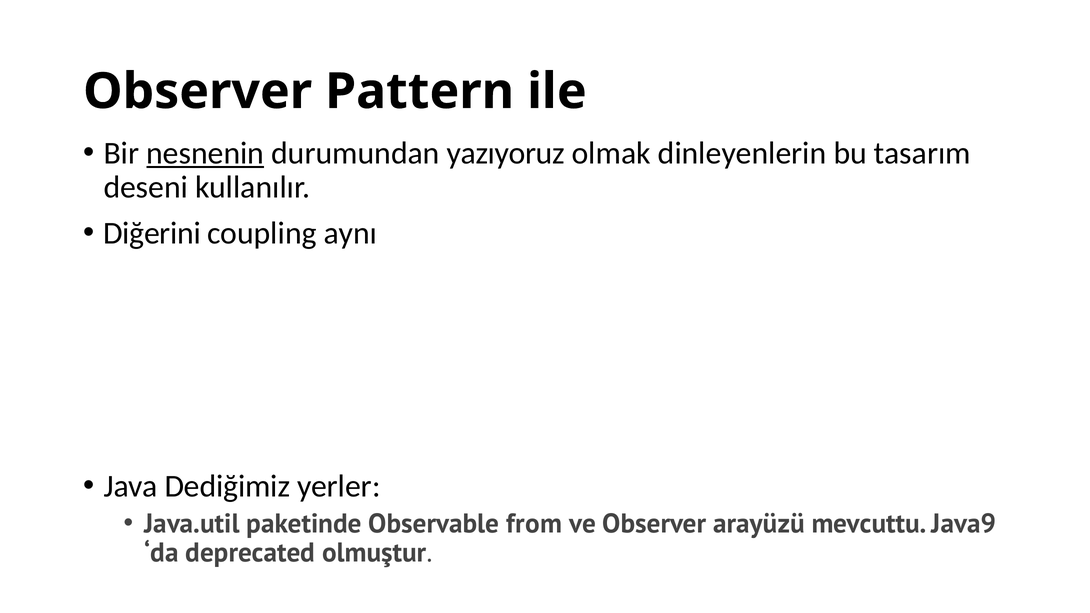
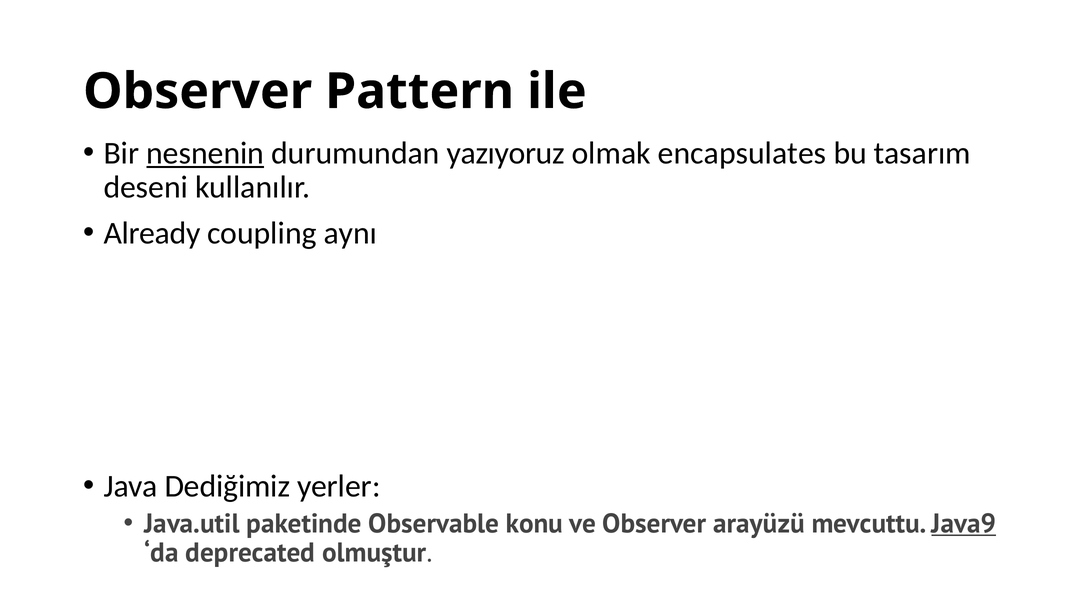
dinleyenlerin: dinleyenlerin -> encapsulates
Diğerini: Diğerini -> Already
from: from -> konu
Java9 underline: none -> present
